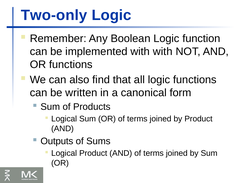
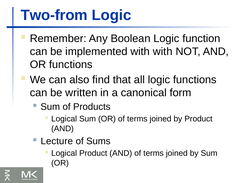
Two-only: Two-only -> Two-from
Outputs: Outputs -> Lecture
